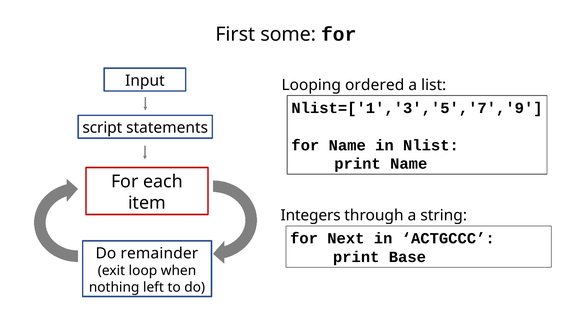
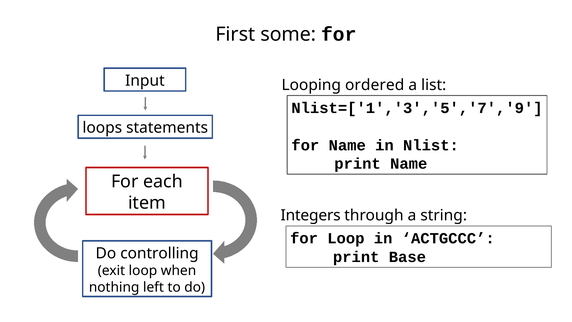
script: script -> loops
for Next: Next -> Loop
remainder: remainder -> controlling
